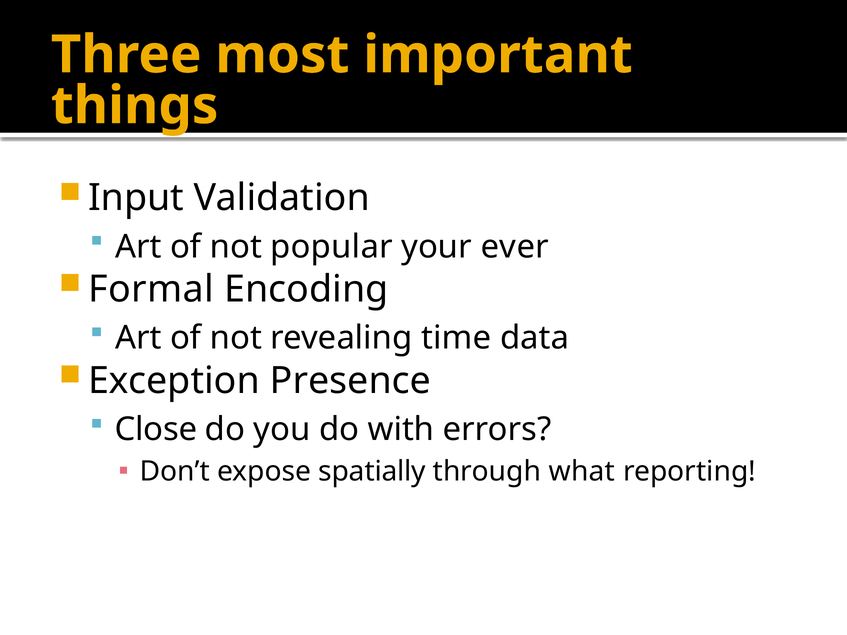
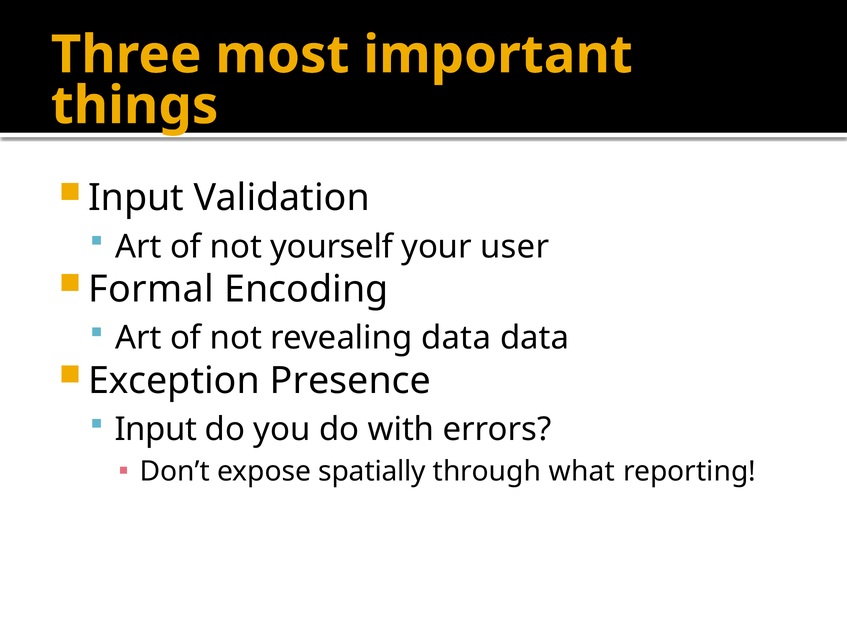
popular: popular -> yourself
ever: ever -> user
revealing time: time -> data
Close at (156, 429): Close -> Input
